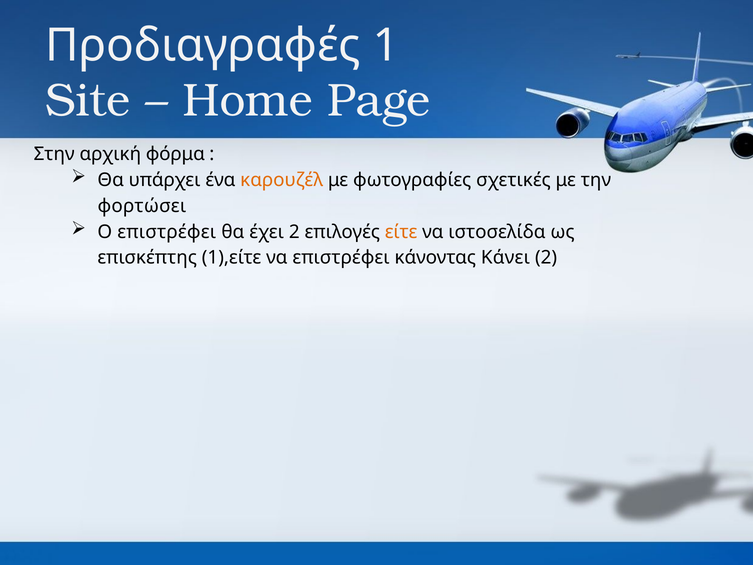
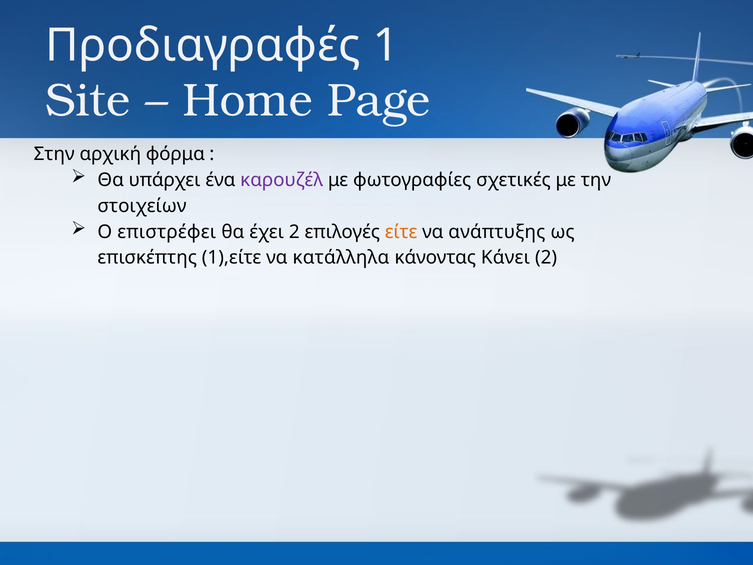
καρουζέλ colour: orange -> purple
φορτώσει: φορτώσει -> στοιχείων
ιστοσελίδα: ιστοσελίδα -> ανάπτυξης
να επιστρέφει: επιστρέφει -> κατάλληλα
